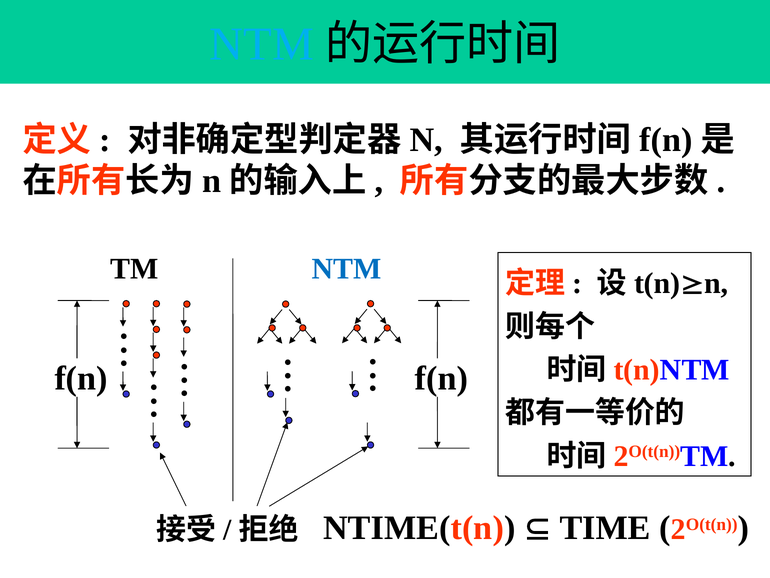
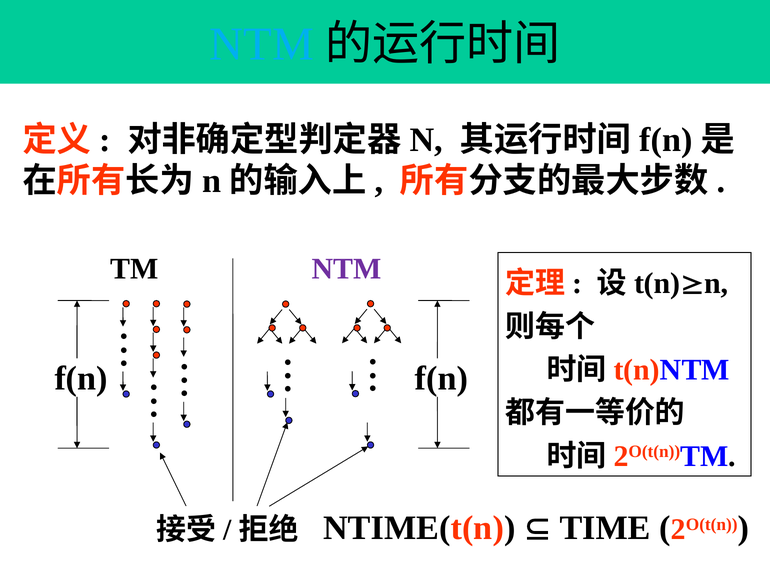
NTM at (347, 269) colour: blue -> purple
